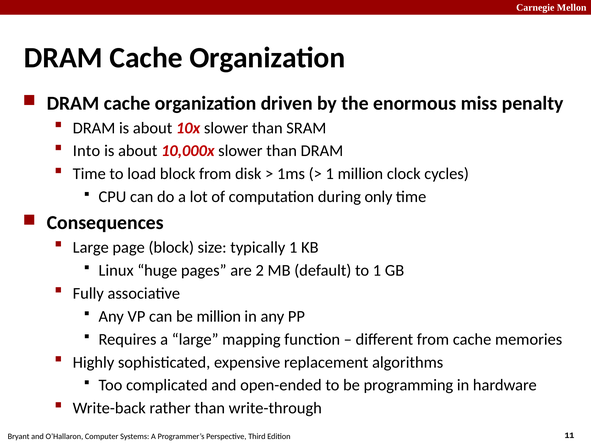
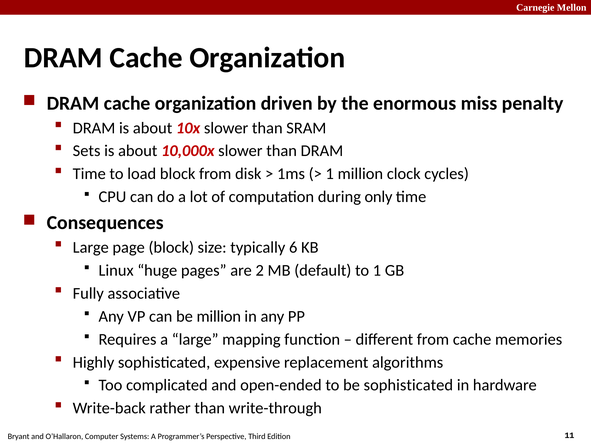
Into: Into -> Sets
typically 1: 1 -> 6
be programming: programming -> sophisticated
